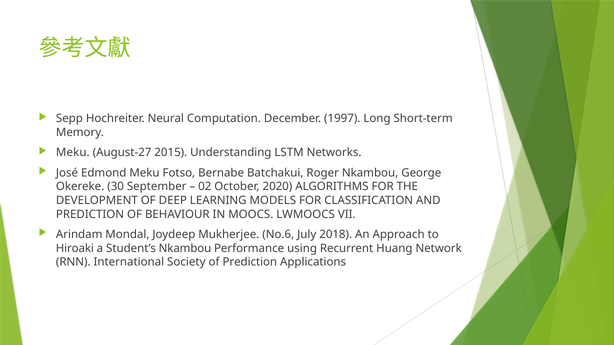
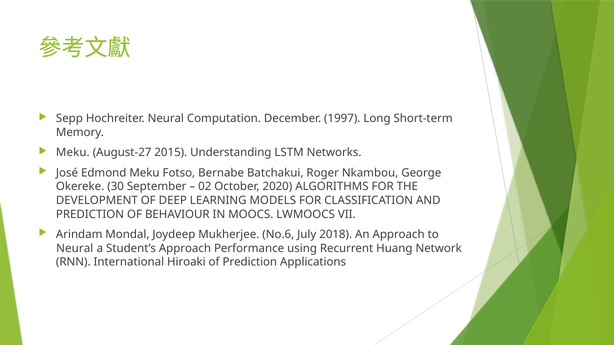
Hiroaki at (75, 249): Hiroaki -> Neural
Student’s Nkambou: Nkambou -> Approach
Society: Society -> Hiroaki
